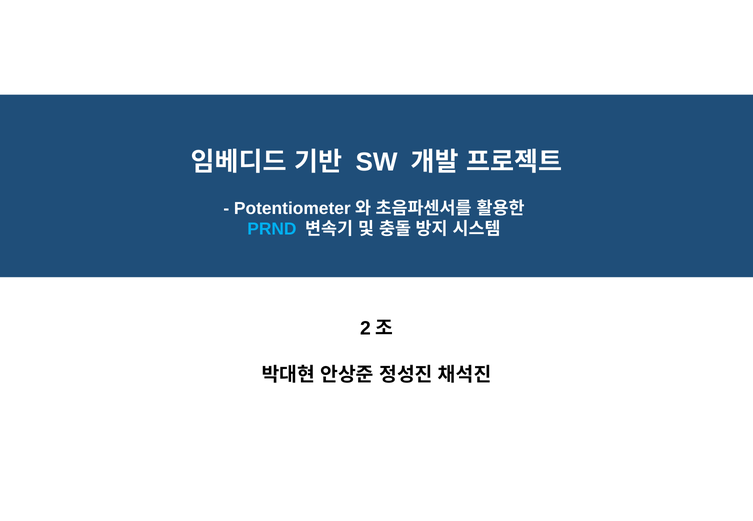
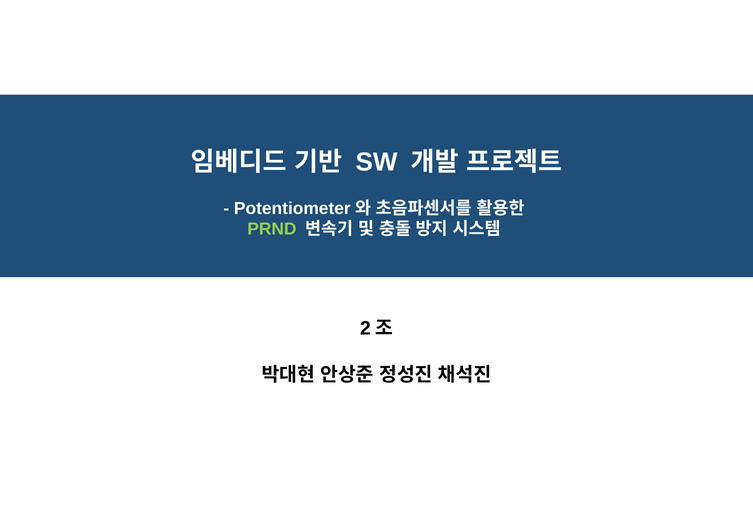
PRND colour: light blue -> light green
